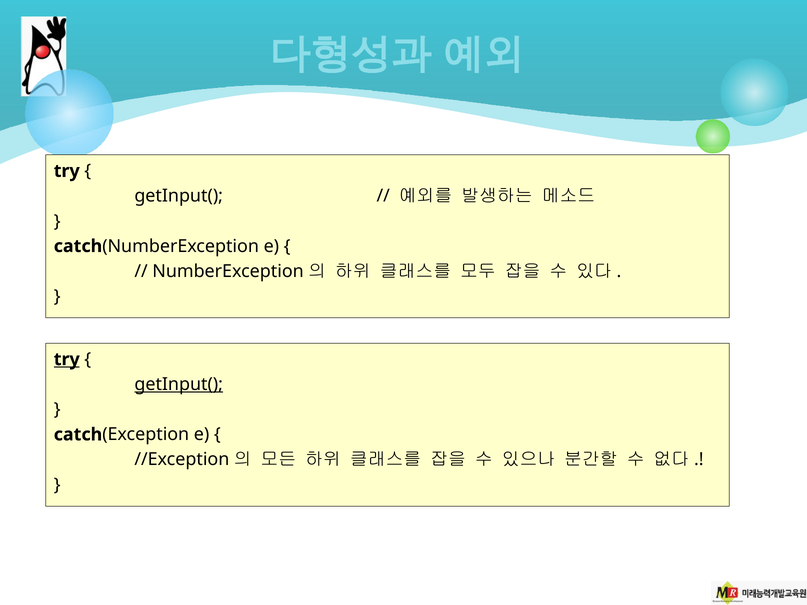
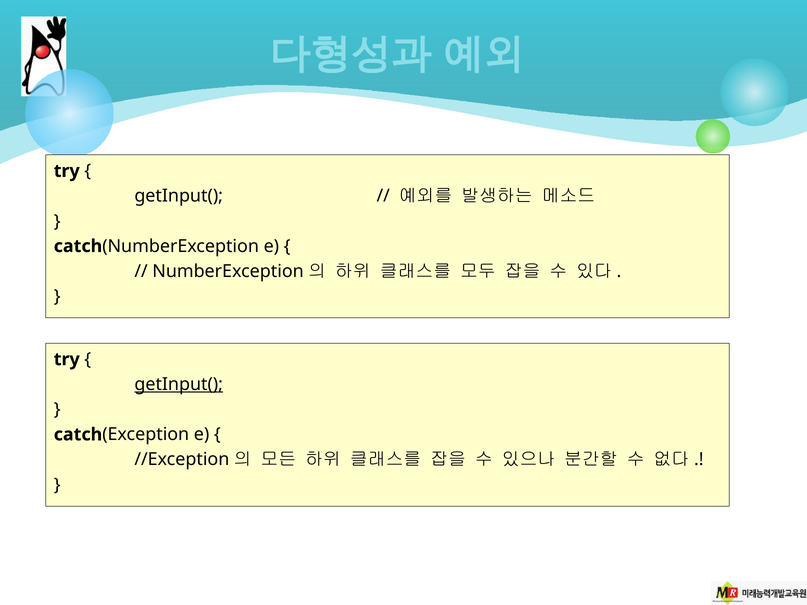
try at (67, 359) underline: present -> none
